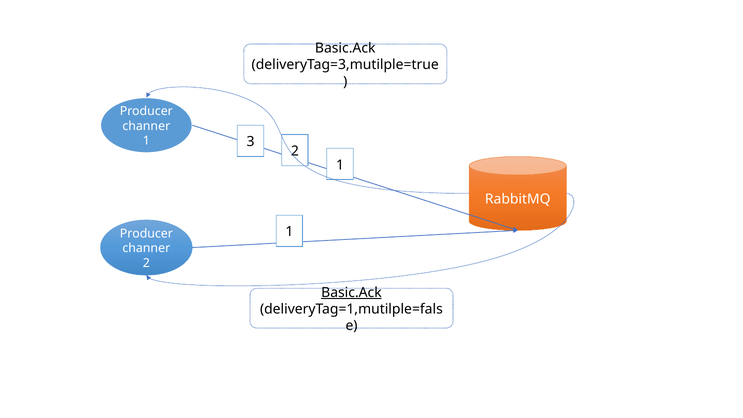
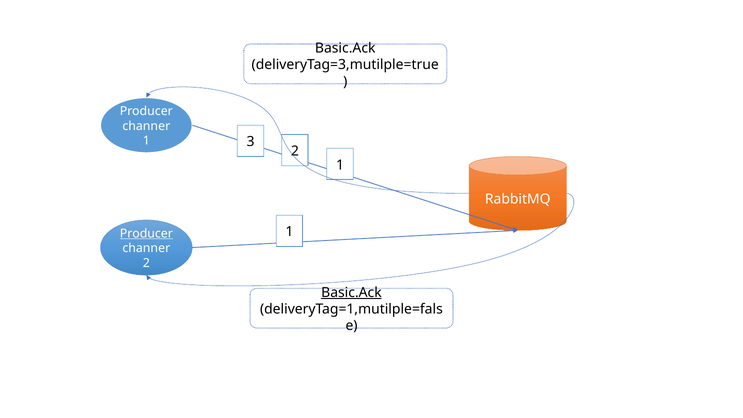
Producer at (146, 234) underline: none -> present
